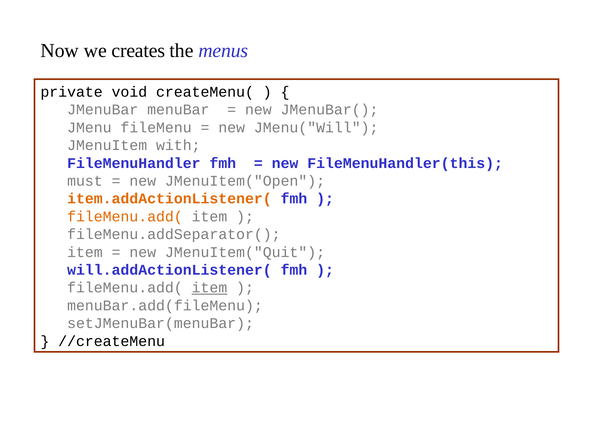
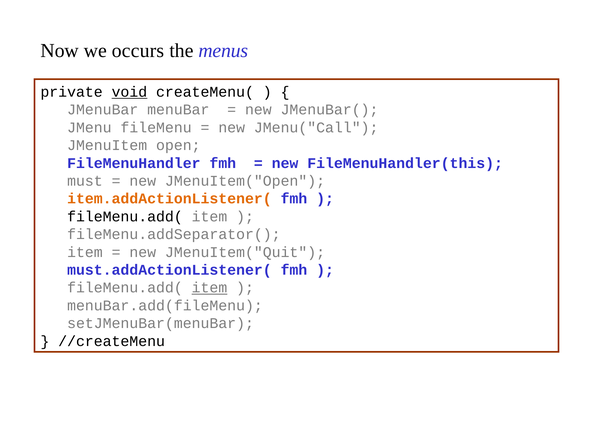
creates: creates -> occurs
void underline: none -> present
JMenu("Will: JMenu("Will -> JMenu("Call
with: with -> open
fileMenu.add( at (125, 216) colour: orange -> black
will.addActionListener(: will.addActionListener( -> must.addActionListener(
